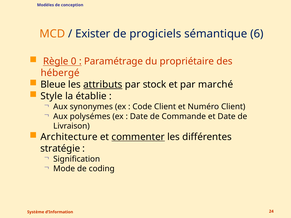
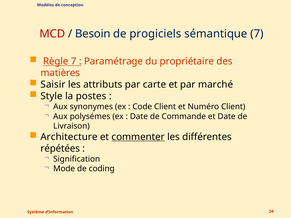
MCD colour: orange -> red
Exister: Exister -> Besoin
sémantique 6: 6 -> 7
Règle 0: 0 -> 7
hébergé: hébergé -> matières
Bleue: Bleue -> Saisir
attributs underline: present -> none
stock: stock -> carte
établie: établie -> postes
stratégie: stratégie -> répétées
